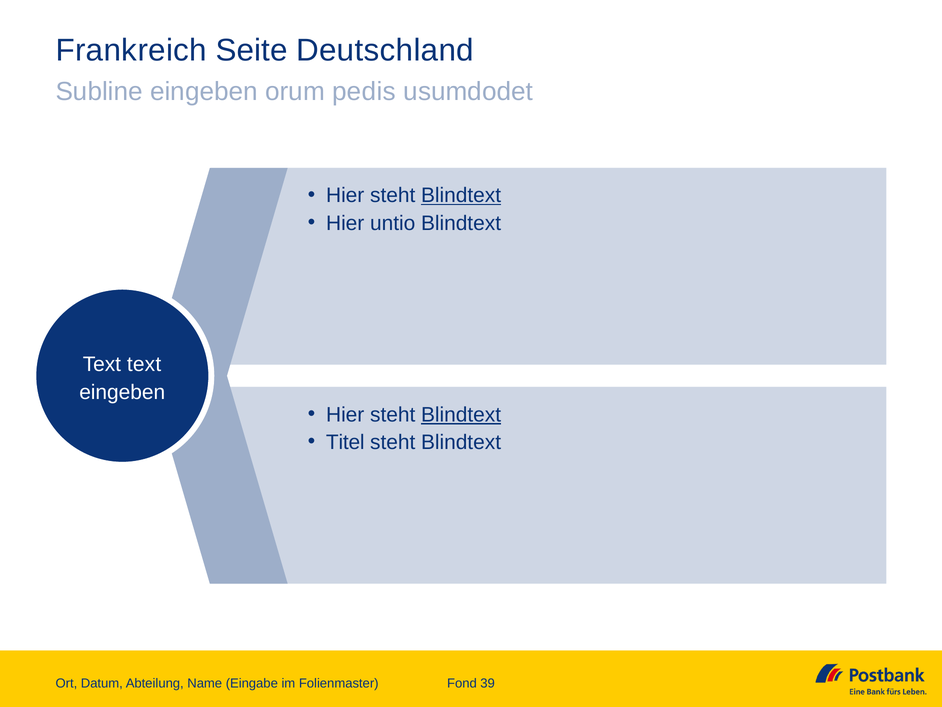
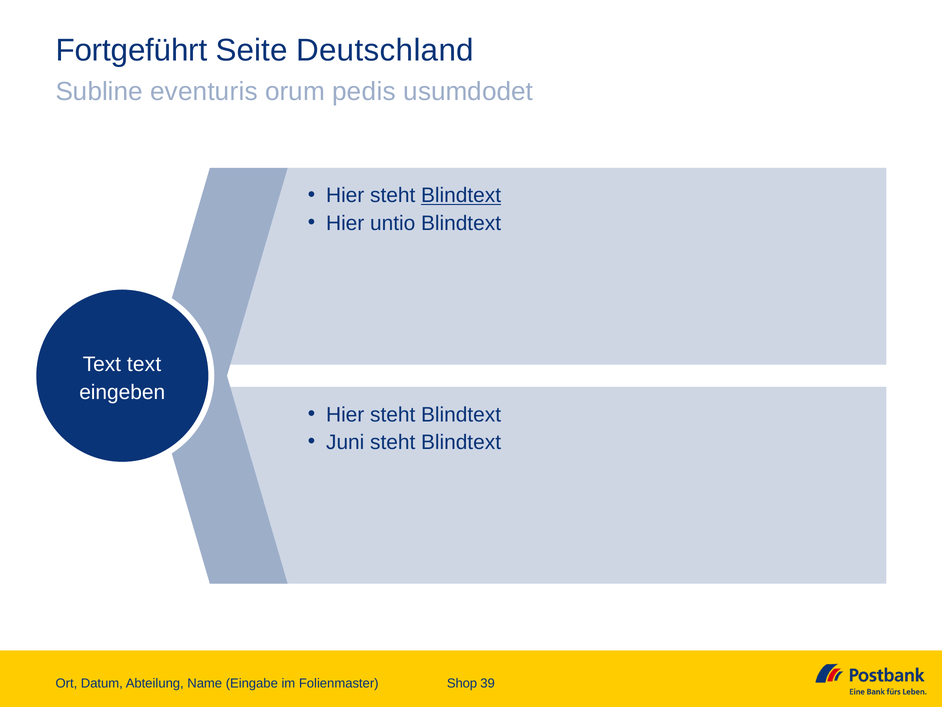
Frankreich: Frankreich -> Fortgeführt
Subline eingeben: eingeben -> eventuris
Blindtext at (461, 414) underline: present -> none
Titel: Titel -> Juni
Fond: Fond -> Shop
